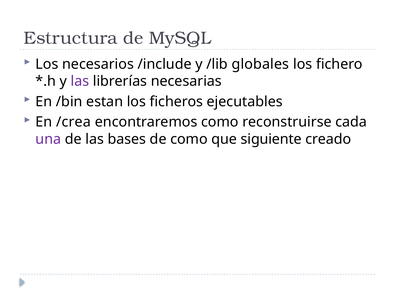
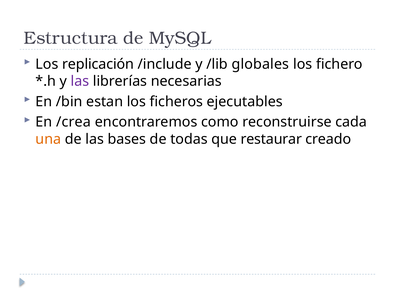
necesarios: necesarios -> replicación
una colour: purple -> orange
de como: como -> todas
siguiente: siguiente -> restaurar
